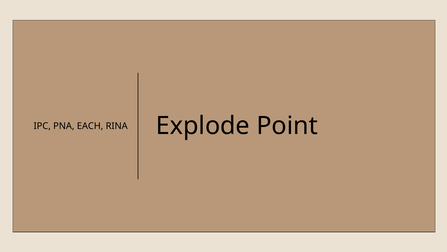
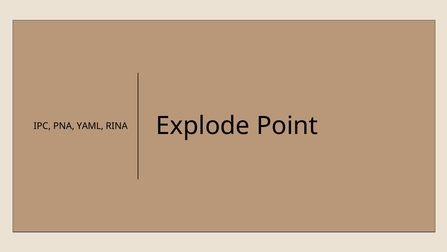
EACH: EACH -> YAML
